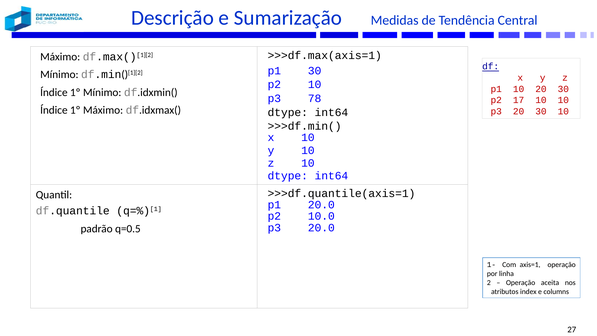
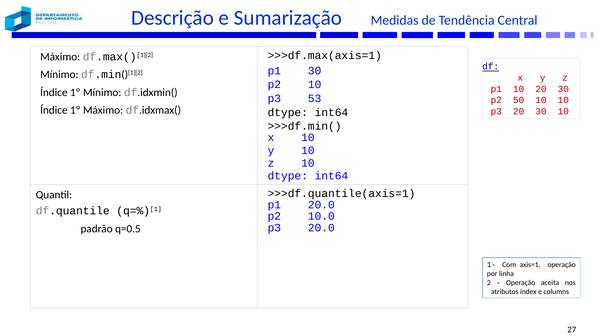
78: 78 -> 53
17: 17 -> 50
